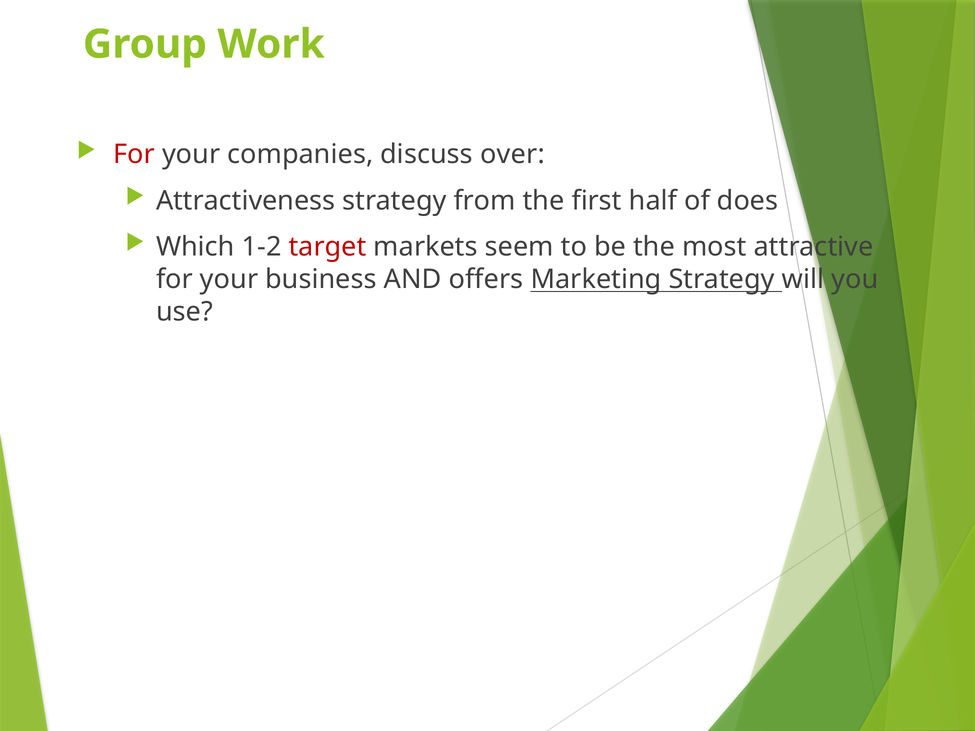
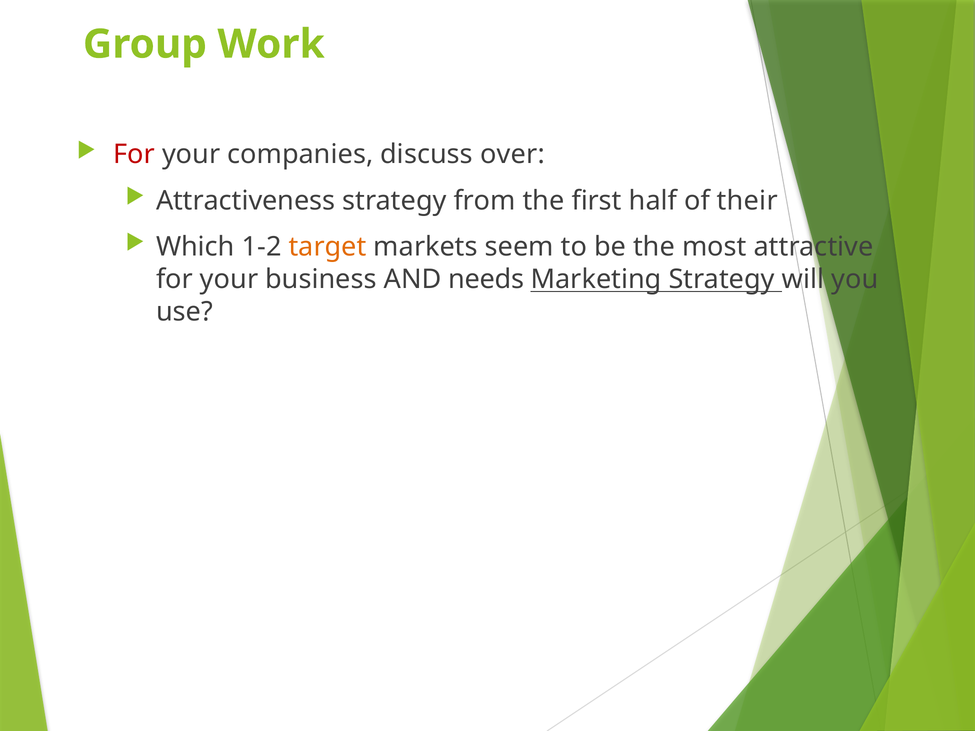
does: does -> their
target colour: red -> orange
offers: offers -> needs
